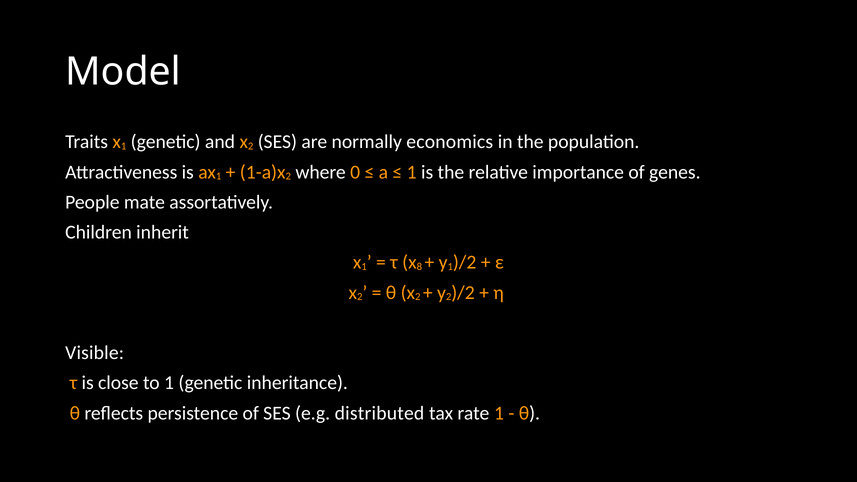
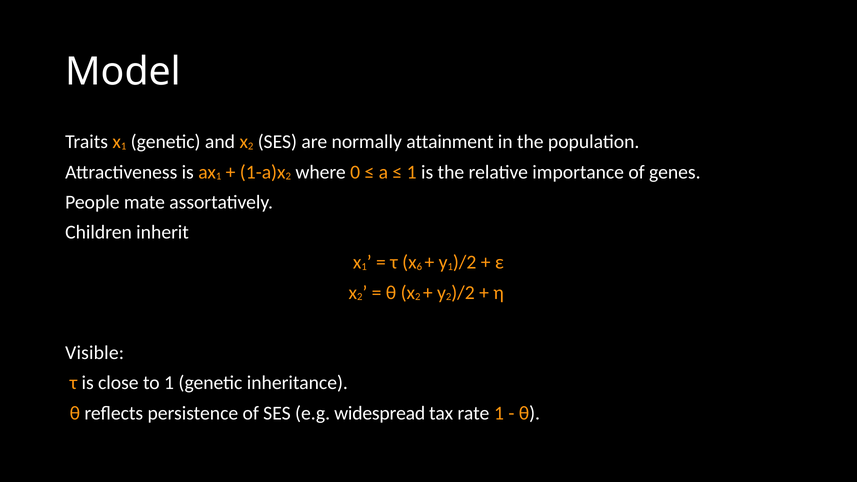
economics: economics -> attainment
8: 8 -> 6
distributed: distributed -> widespread
